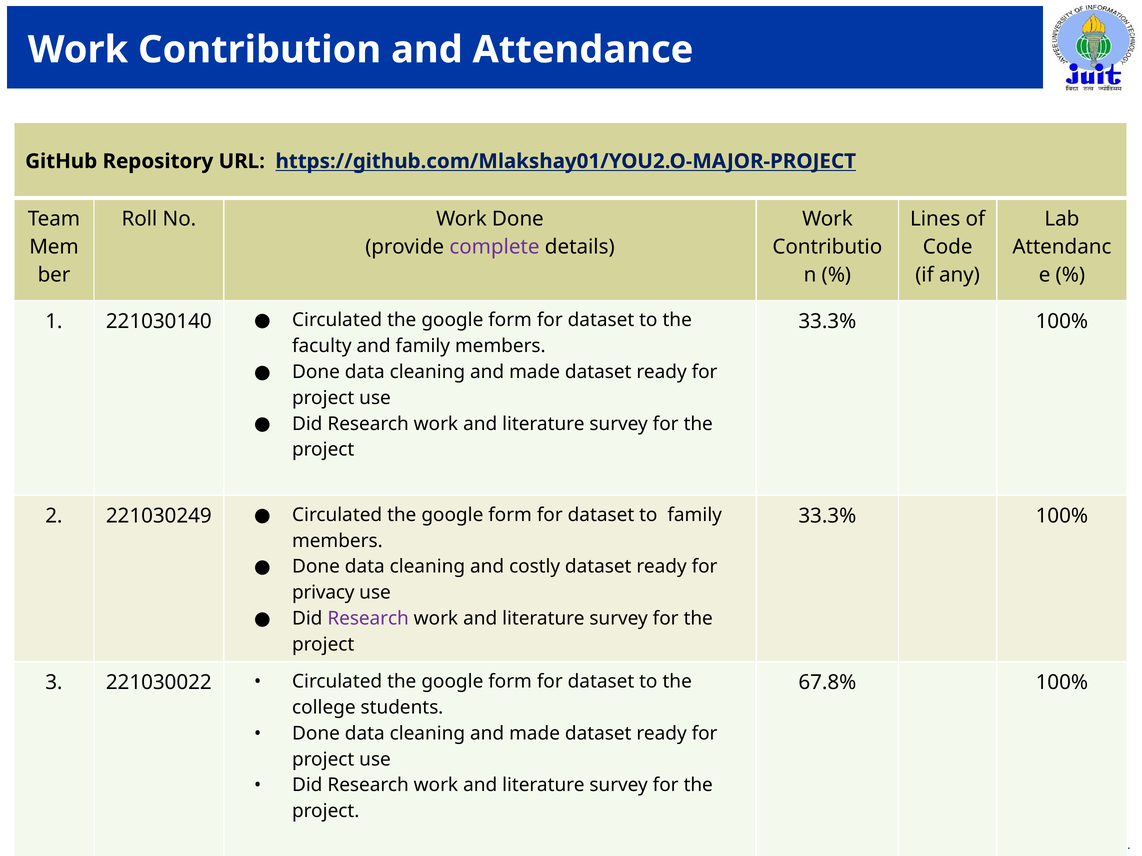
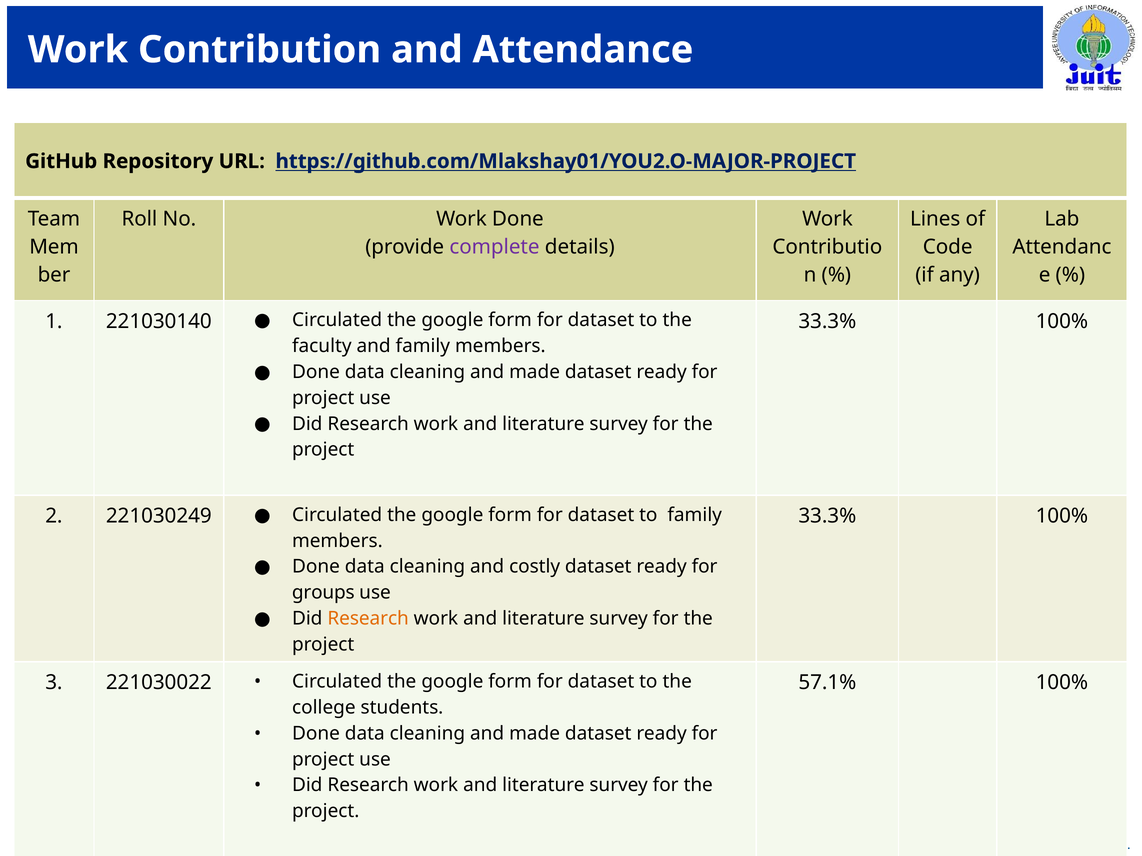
privacy: privacy -> groups
Research at (368, 619) colour: purple -> orange
67.8%: 67.8% -> 57.1%
